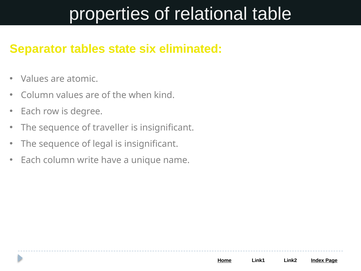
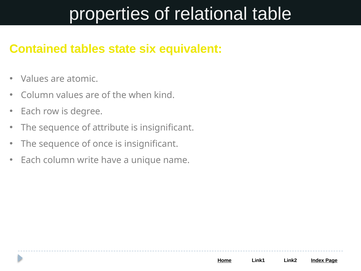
Separator: Separator -> Contained
eliminated: eliminated -> equivalent
traveller: traveller -> attribute
legal: legal -> once
